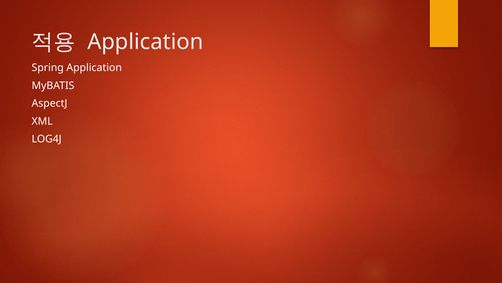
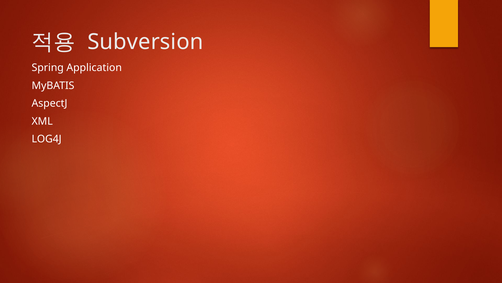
Application at (145, 42): Application -> Subversion
